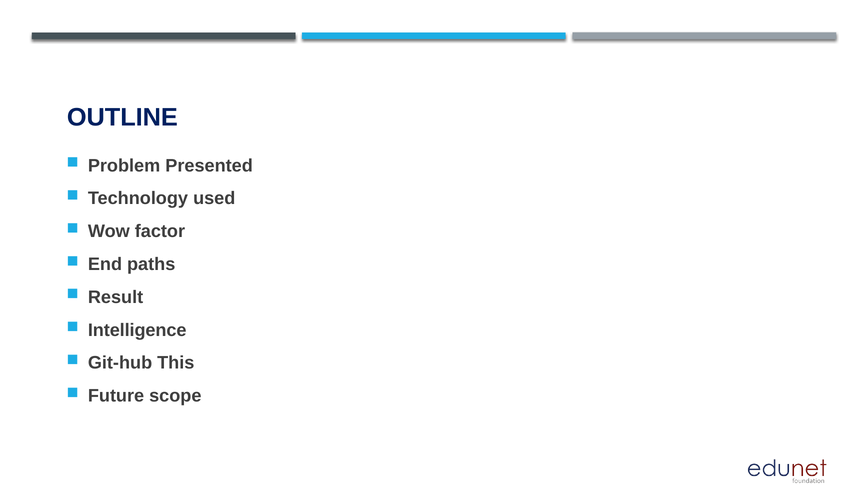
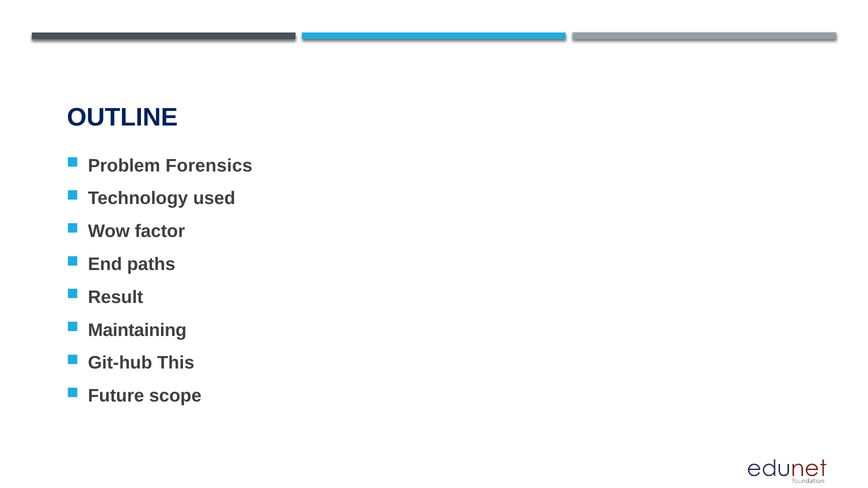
Presented: Presented -> Forensics
Intelligence: Intelligence -> Maintaining
